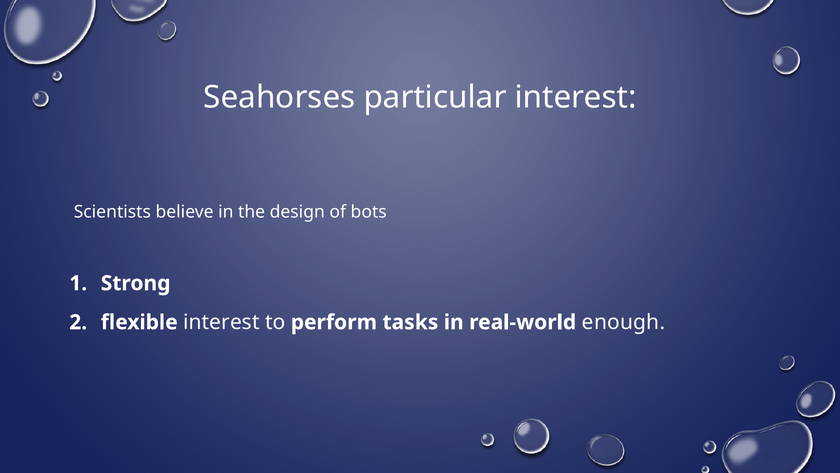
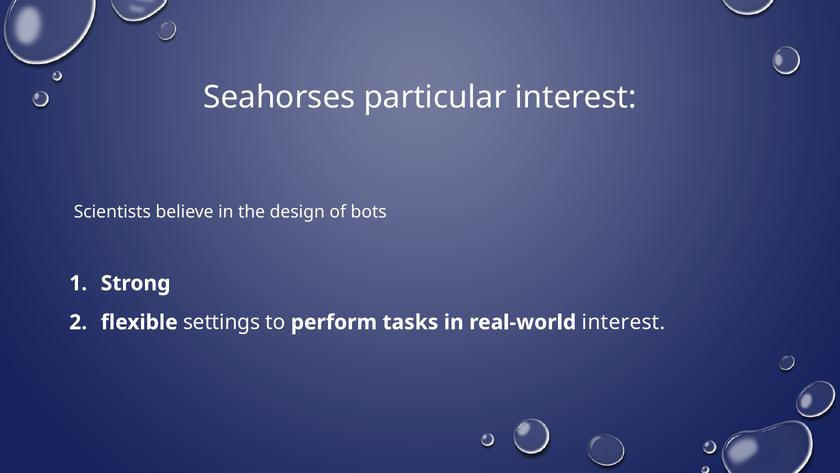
flexible interest: interest -> settings
real-world enough: enough -> interest
